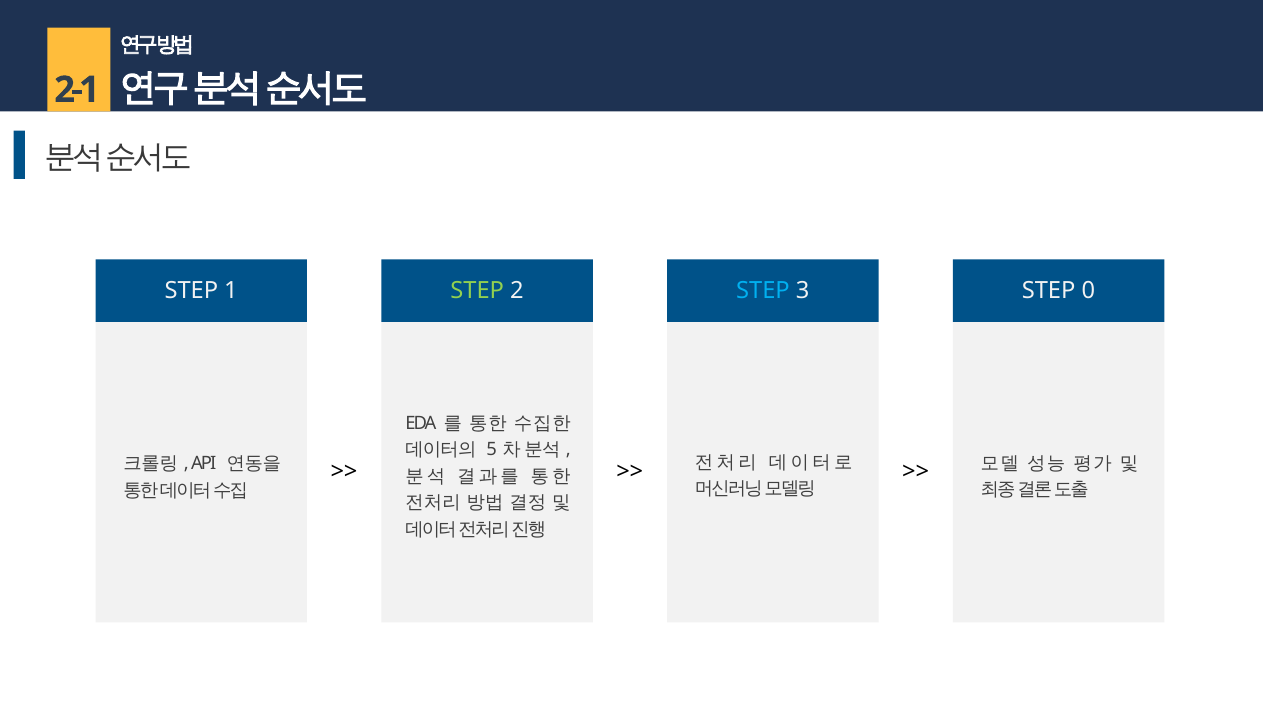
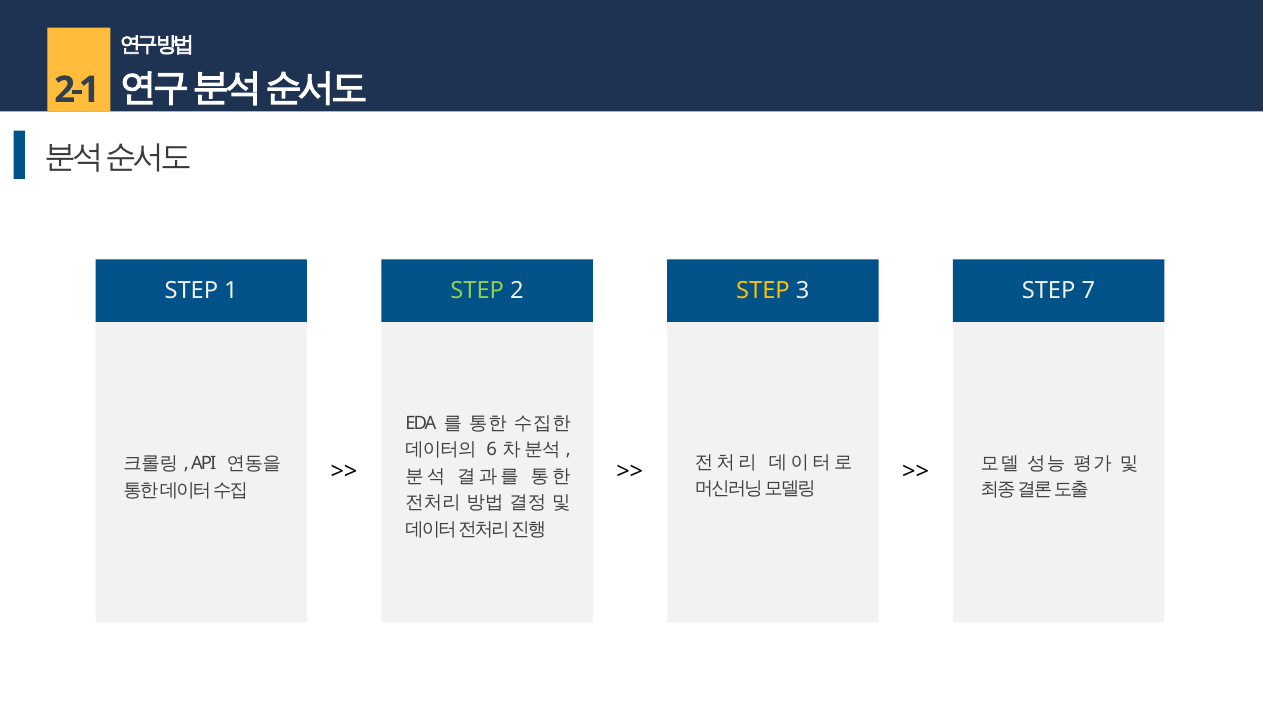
STEP at (763, 290) colour: light blue -> yellow
0: 0 -> 7
5: 5 -> 6
